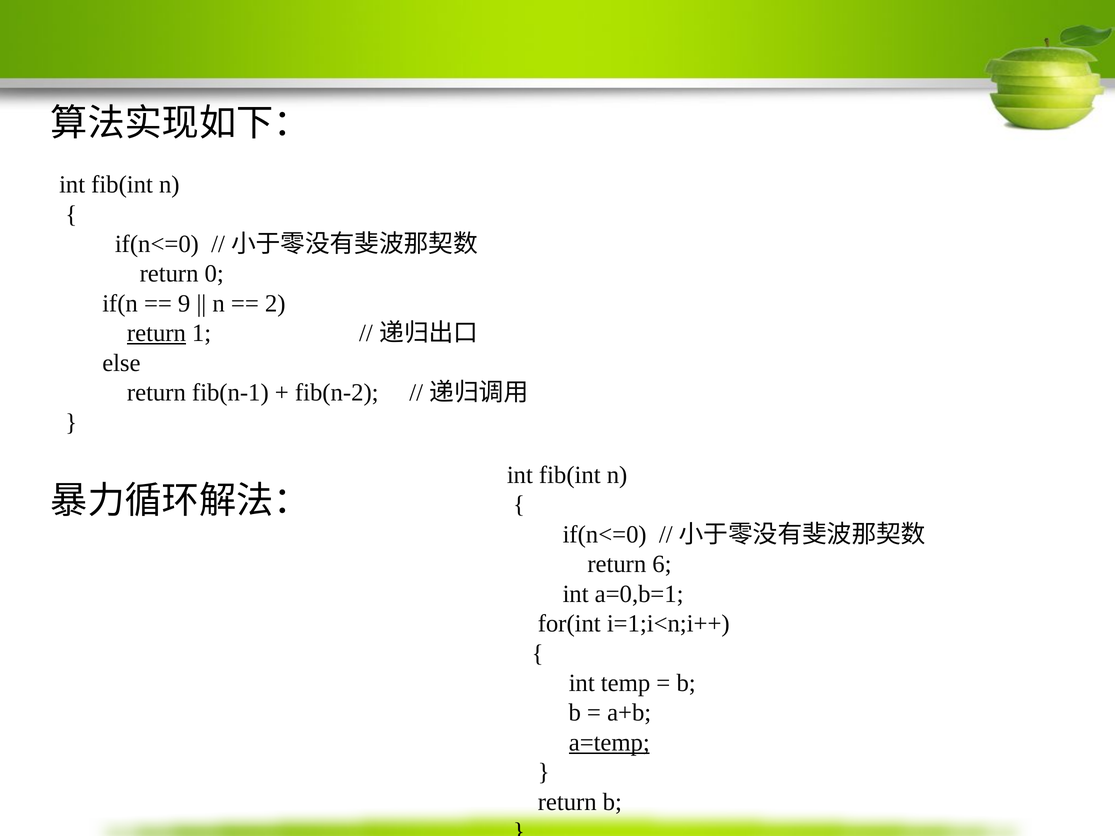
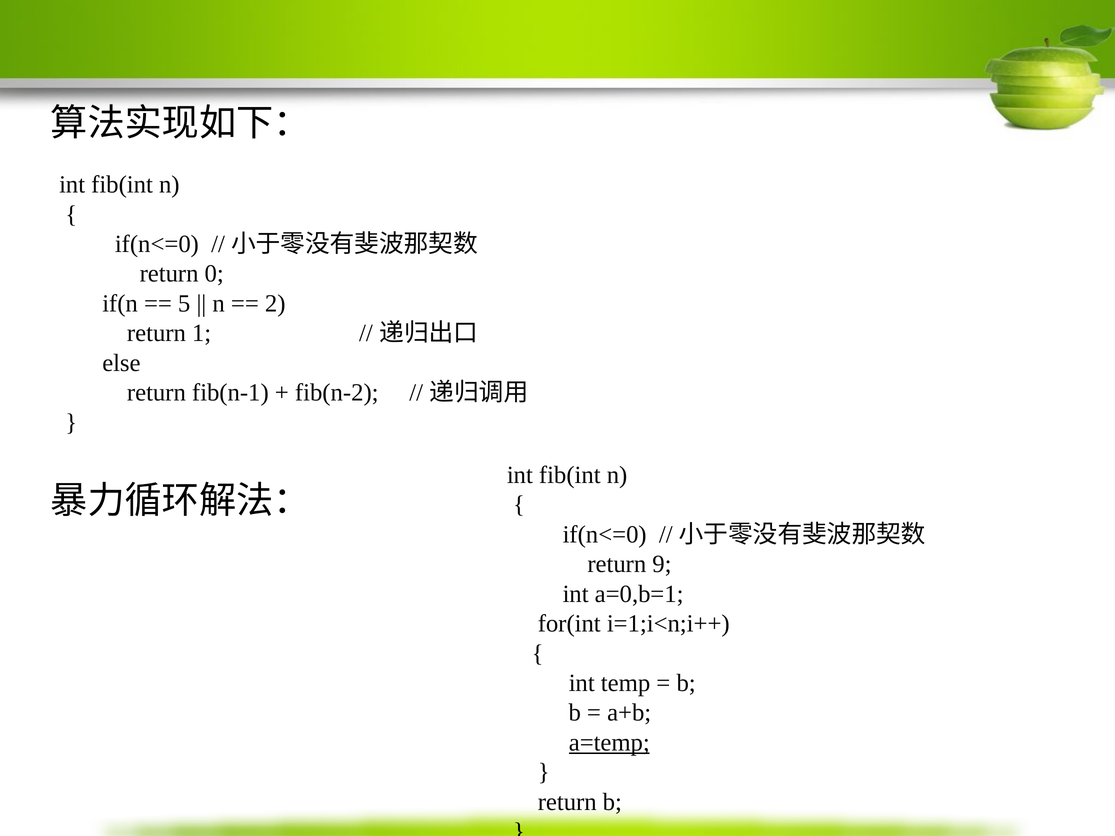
9: 9 -> 5
return at (156, 333) underline: present -> none
6: 6 -> 9
